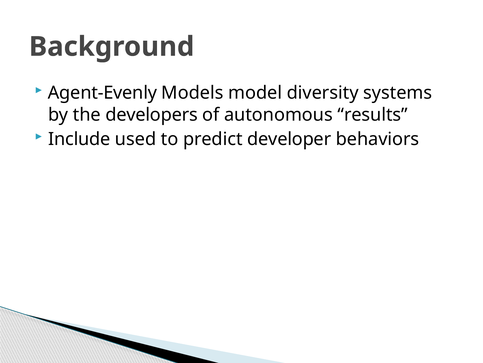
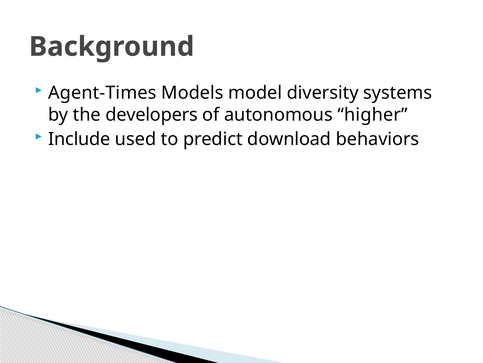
Agent-Evenly: Agent-Evenly -> Agent-Times
results: results -> higher
developer: developer -> download
